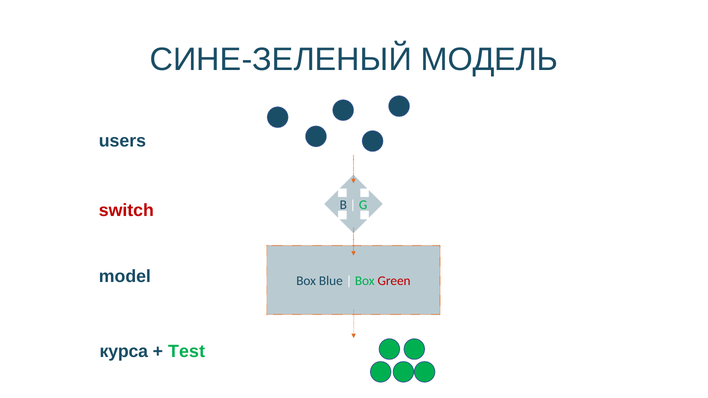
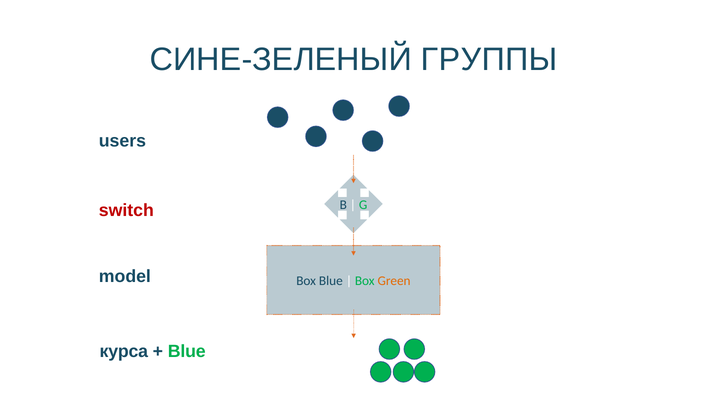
МОДЕЛЬ: МОДЕЛЬ -> ГРУППЫ
Green colour: red -> orange
Test at (187, 352): Test -> Blue
